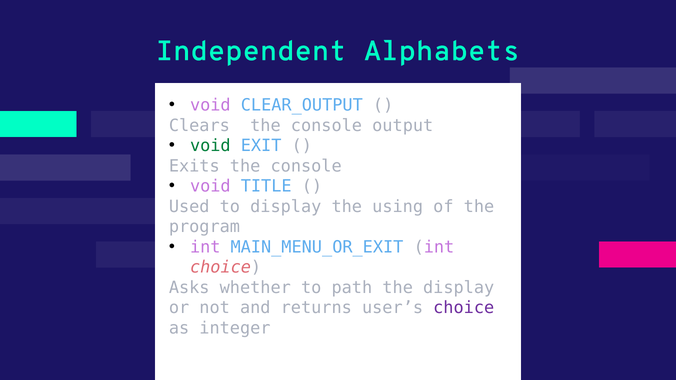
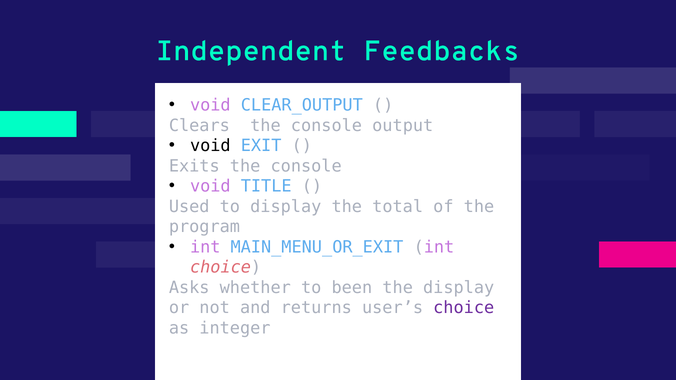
Alphabets: Alphabets -> Feedbacks
void at (210, 146) colour: green -> black
using: using -> total
path: path -> been
